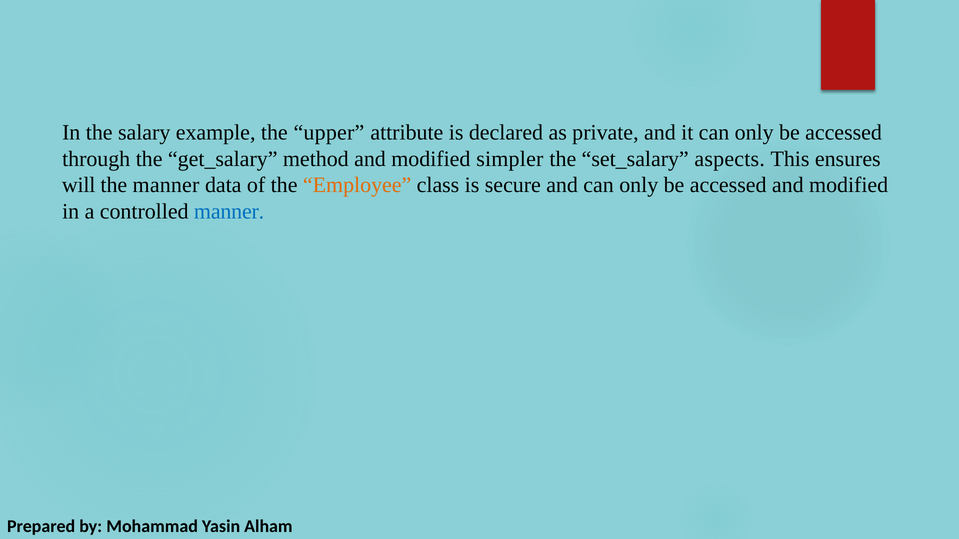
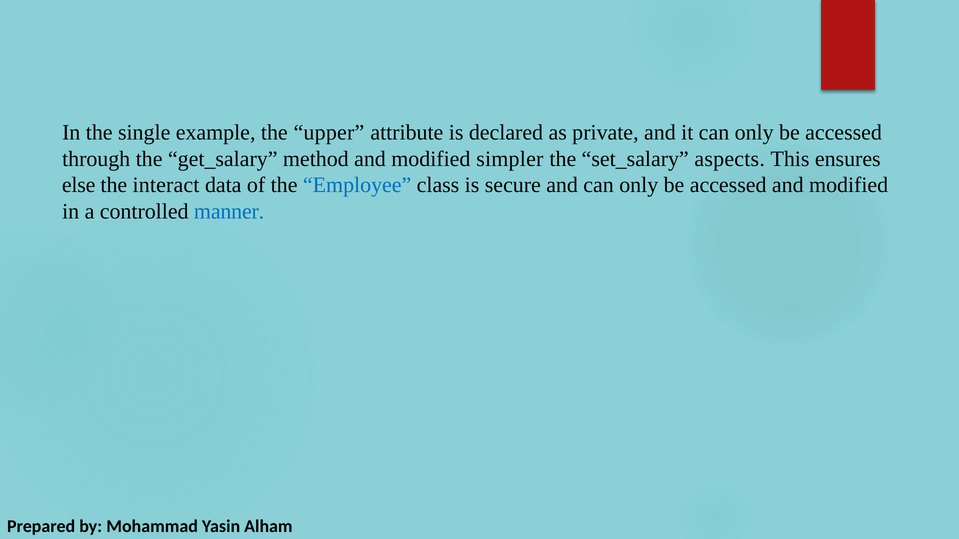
salary: salary -> single
will: will -> else
the manner: manner -> interact
Employee colour: orange -> blue
